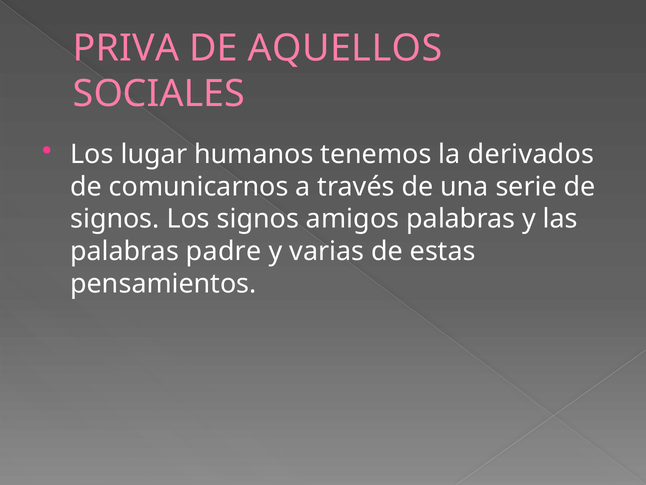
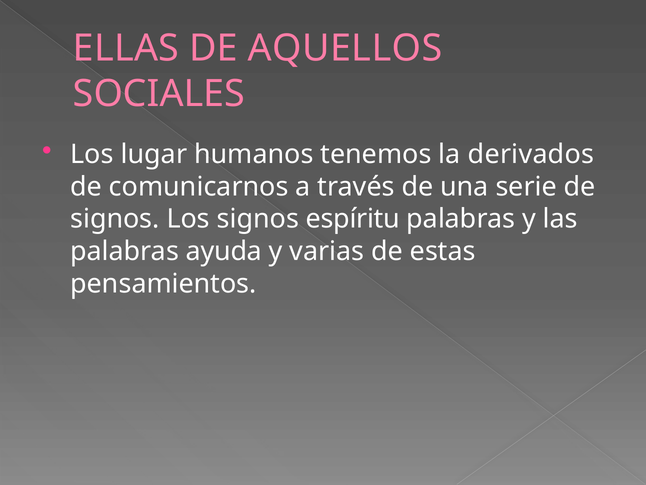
PRIVA: PRIVA -> ELLAS
amigos: amigos -> espíritu
padre: padre -> ayuda
